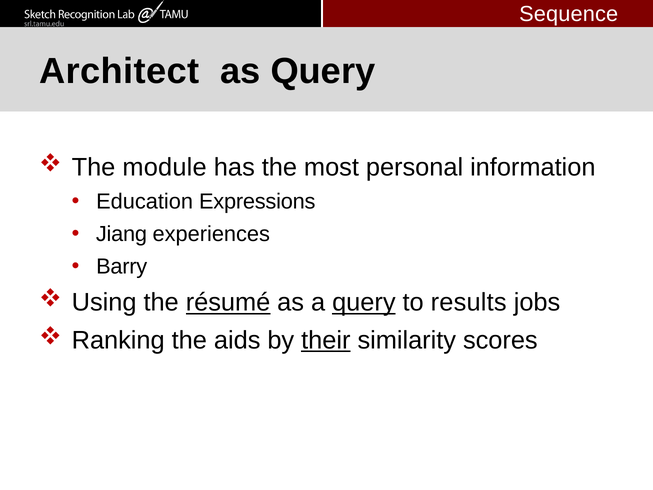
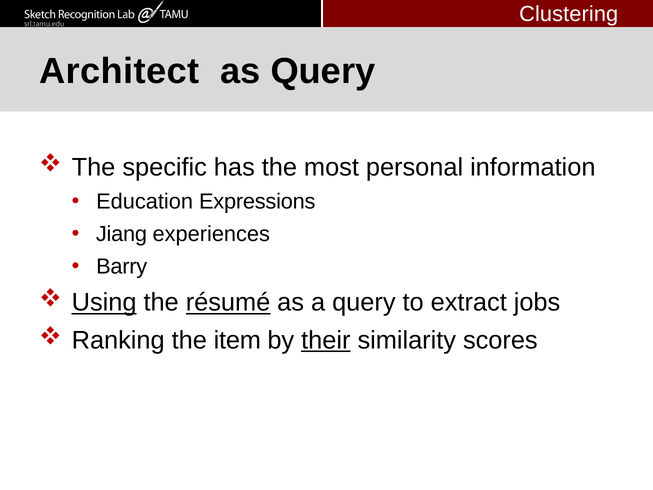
Sequence: Sequence -> Clustering
module: module -> specific
Using underline: none -> present
query at (364, 302) underline: present -> none
results: results -> extract
aids: aids -> item
